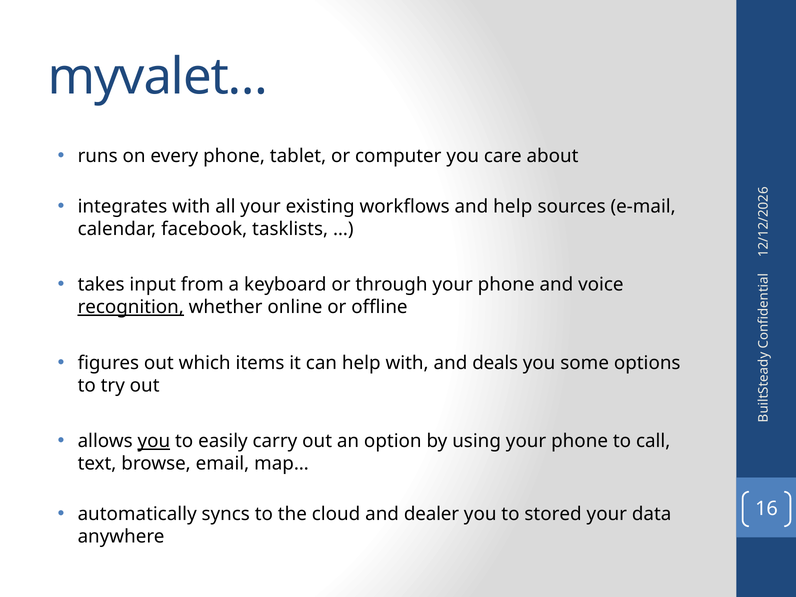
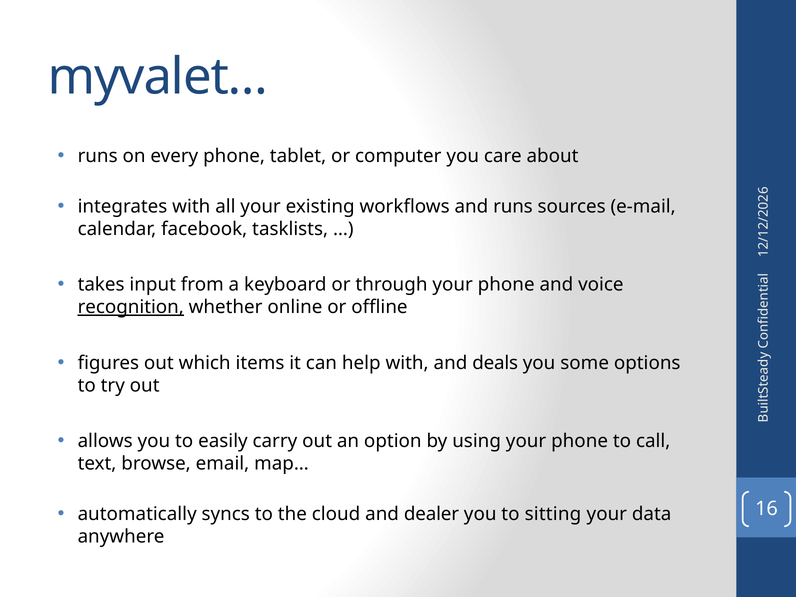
and help: help -> runs
you at (154, 441) underline: present -> none
stored: stored -> sitting
